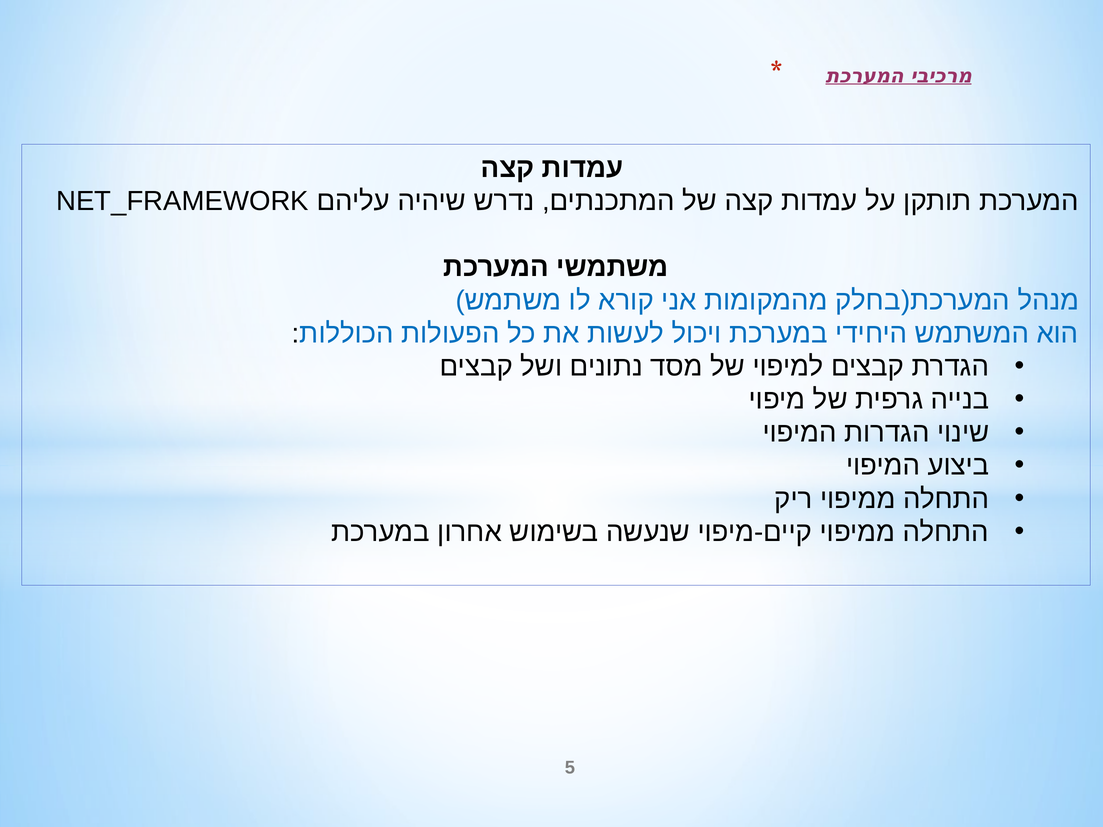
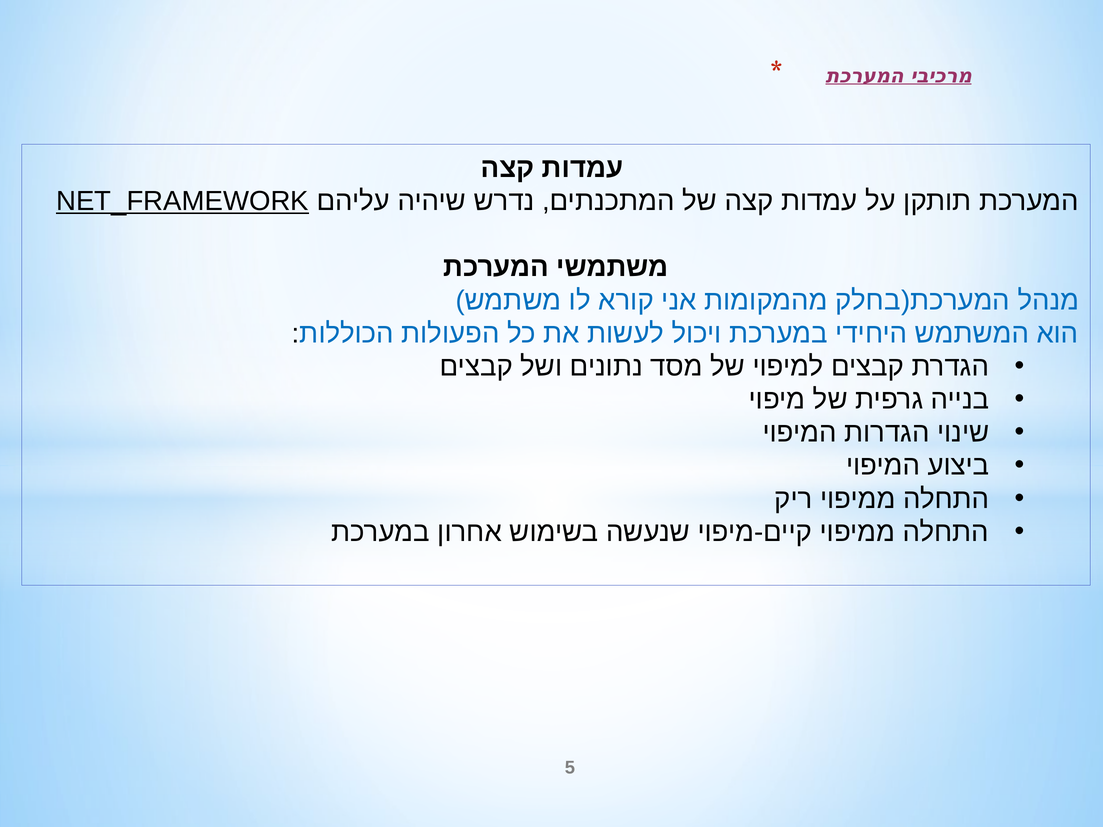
NET_FRAMEWORK underline: none -> present
